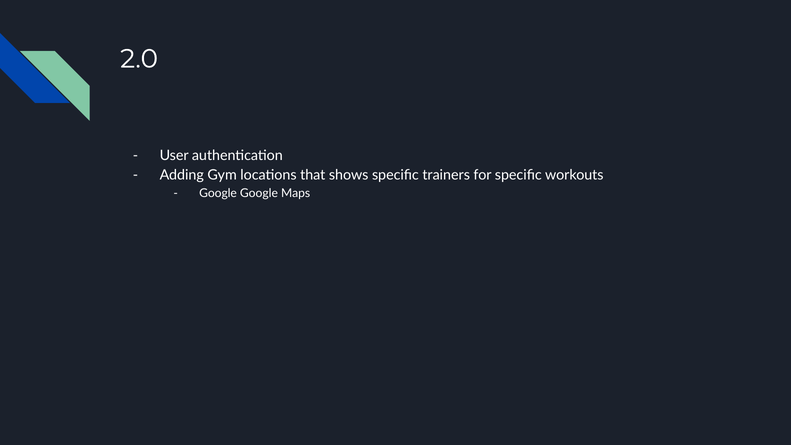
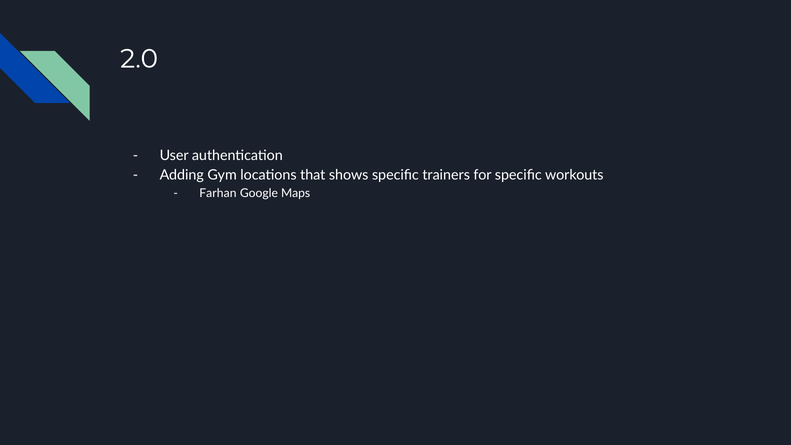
Google at (218, 193): Google -> Farhan
